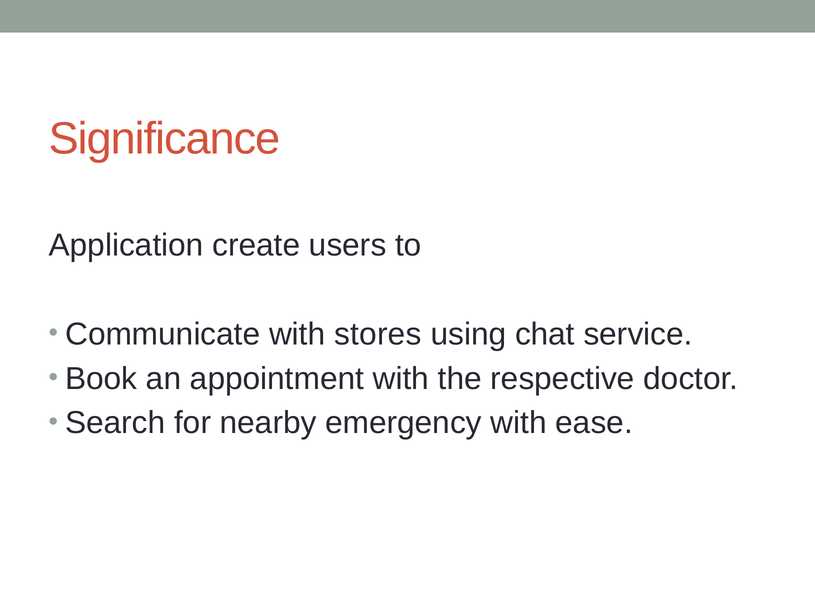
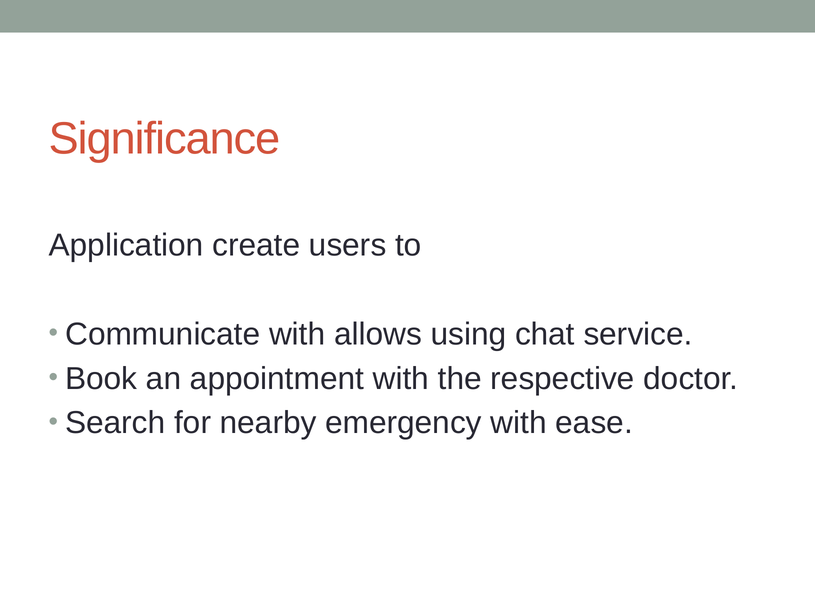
stores: stores -> allows
